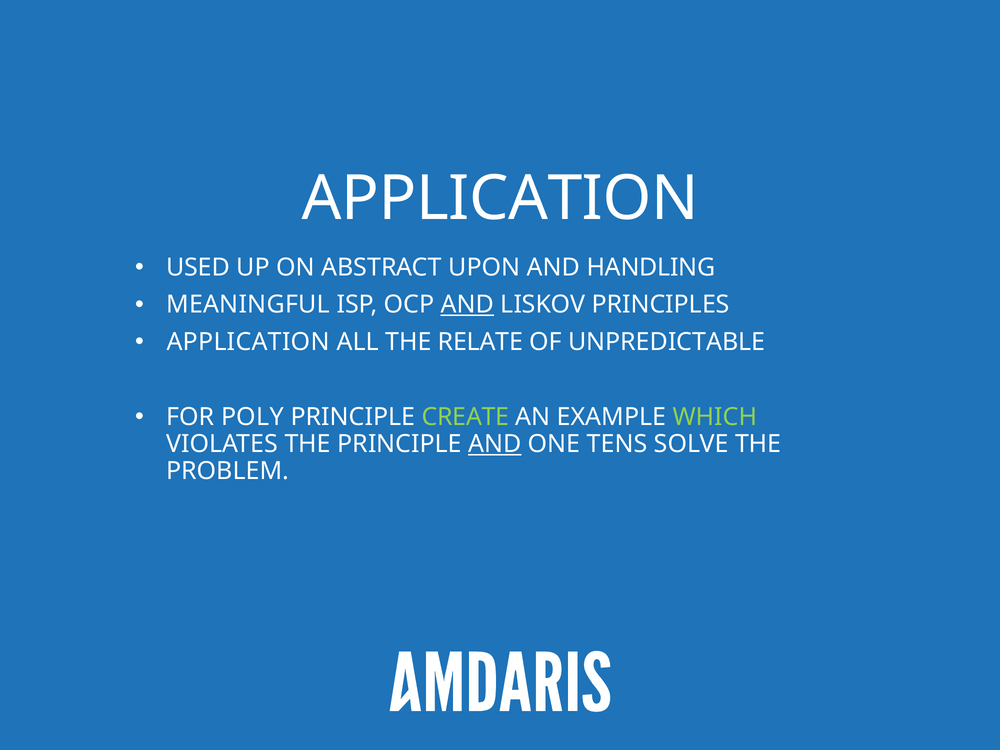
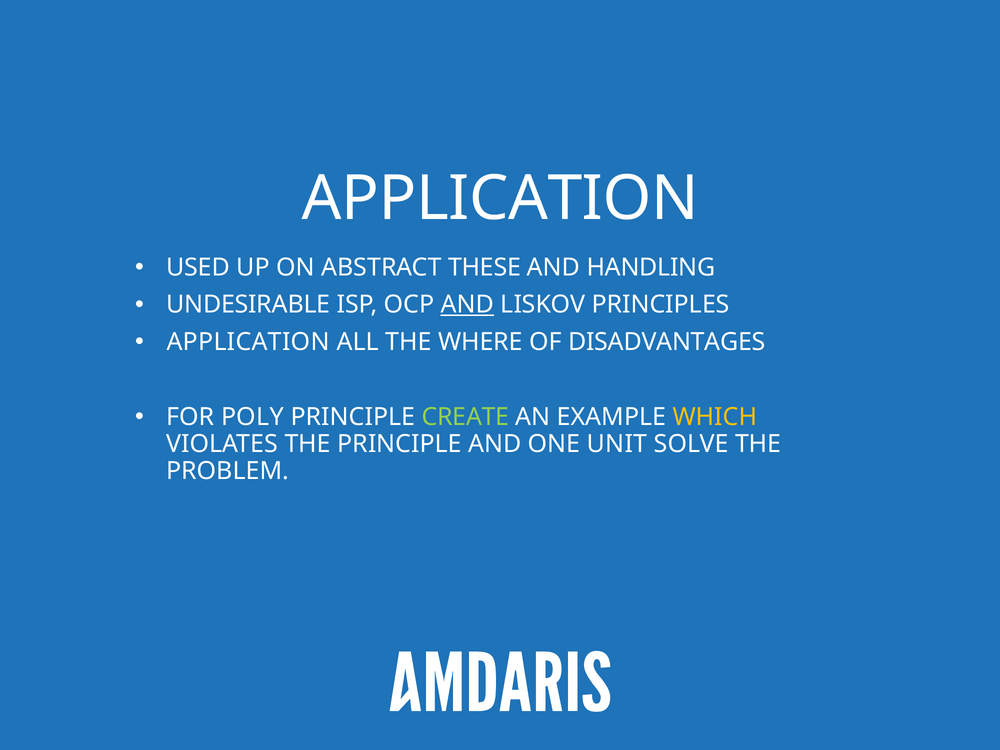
UPON: UPON -> THESE
MEANINGFUL: MEANINGFUL -> UNDESIRABLE
RELATE: RELATE -> WHERE
UNPREDICTABLE: UNPREDICTABLE -> DISADVANTAGES
WHICH colour: light green -> yellow
AND at (495, 444) underline: present -> none
TENS: TENS -> UNIT
